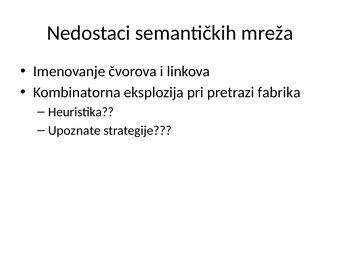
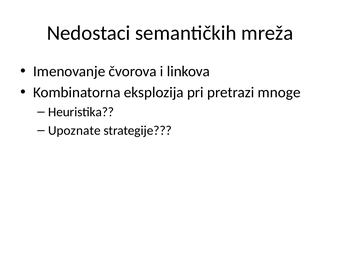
fabrika: fabrika -> mnoge
